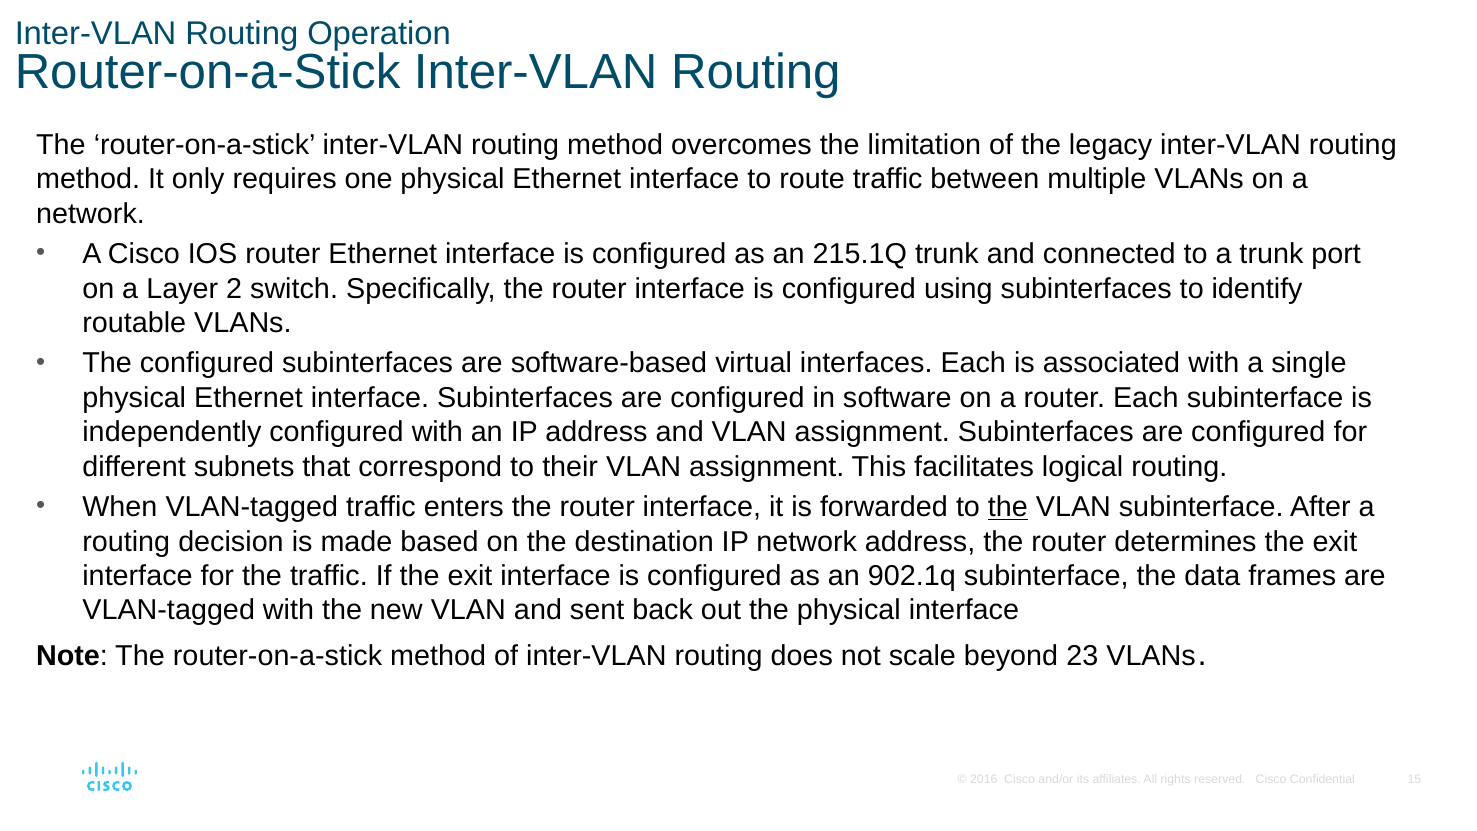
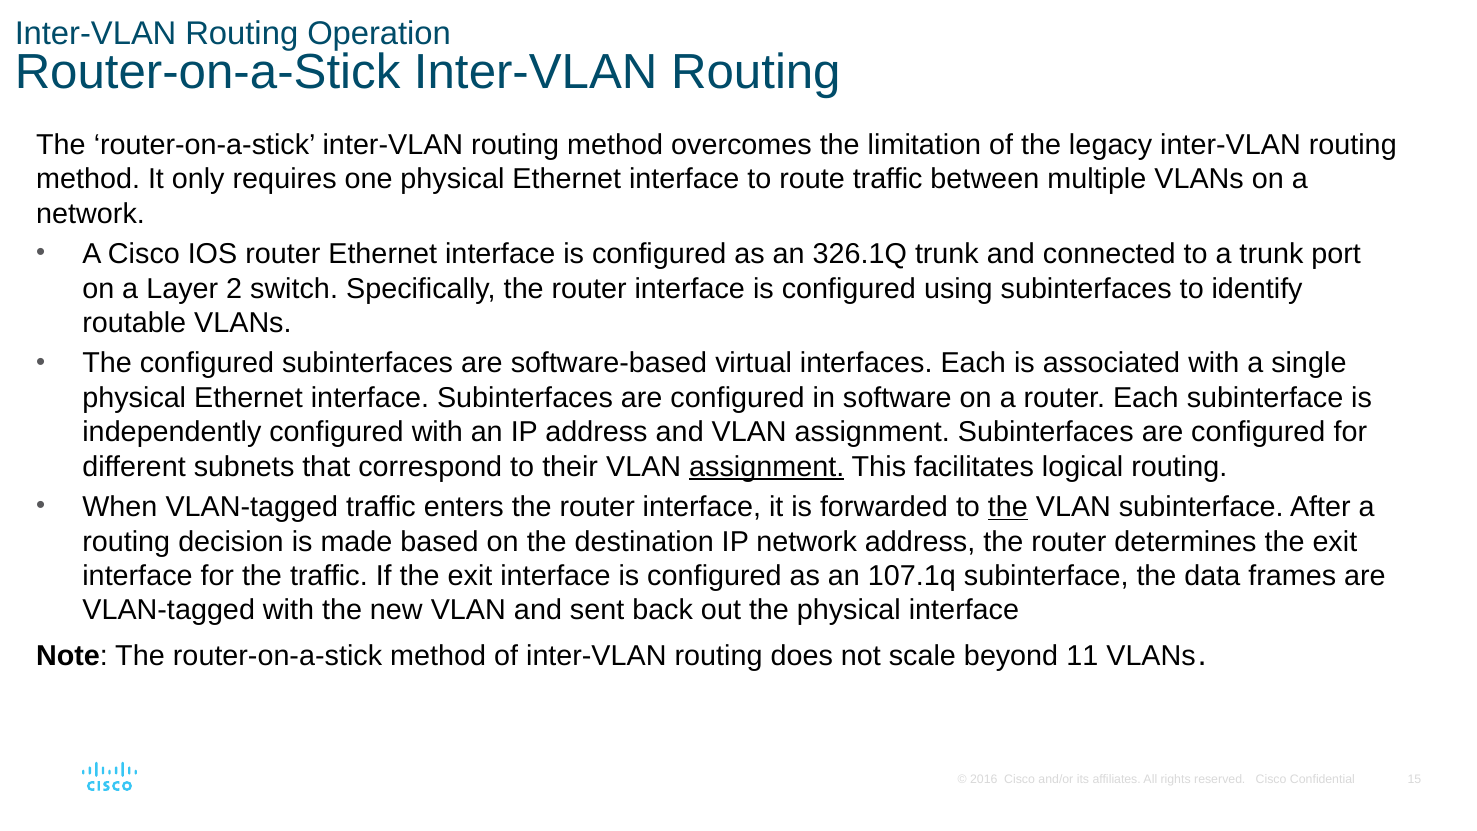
215.1Q: 215.1Q -> 326.1Q
assignment at (767, 467) underline: none -> present
902.1q: 902.1q -> 107.1q
23: 23 -> 11
